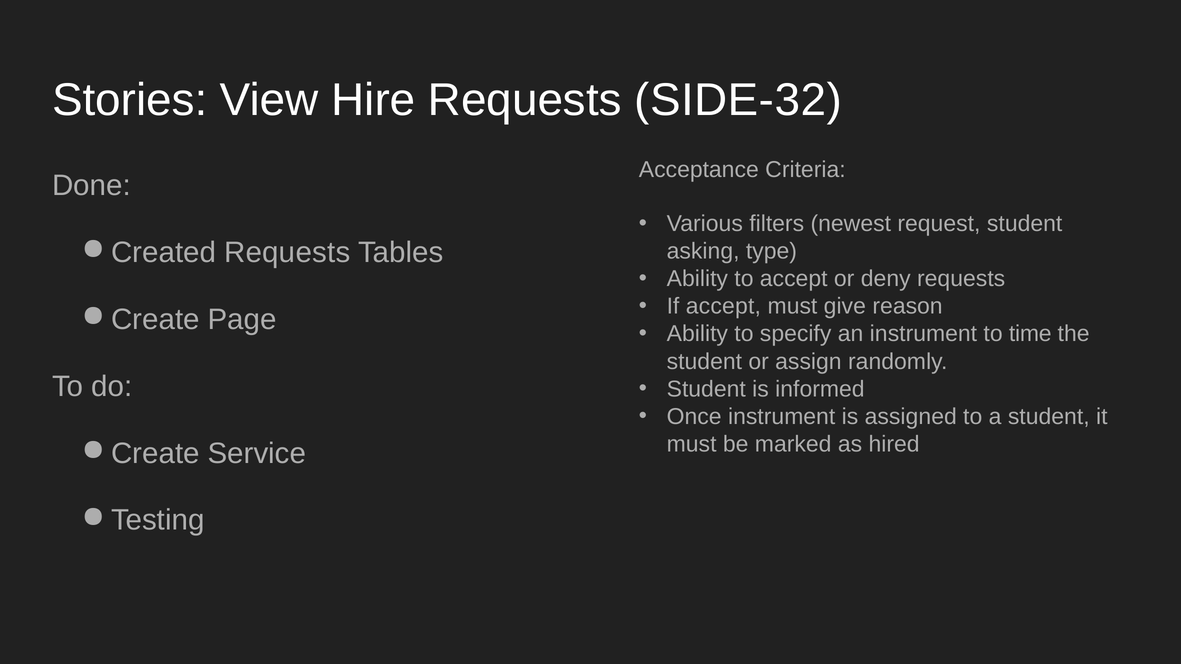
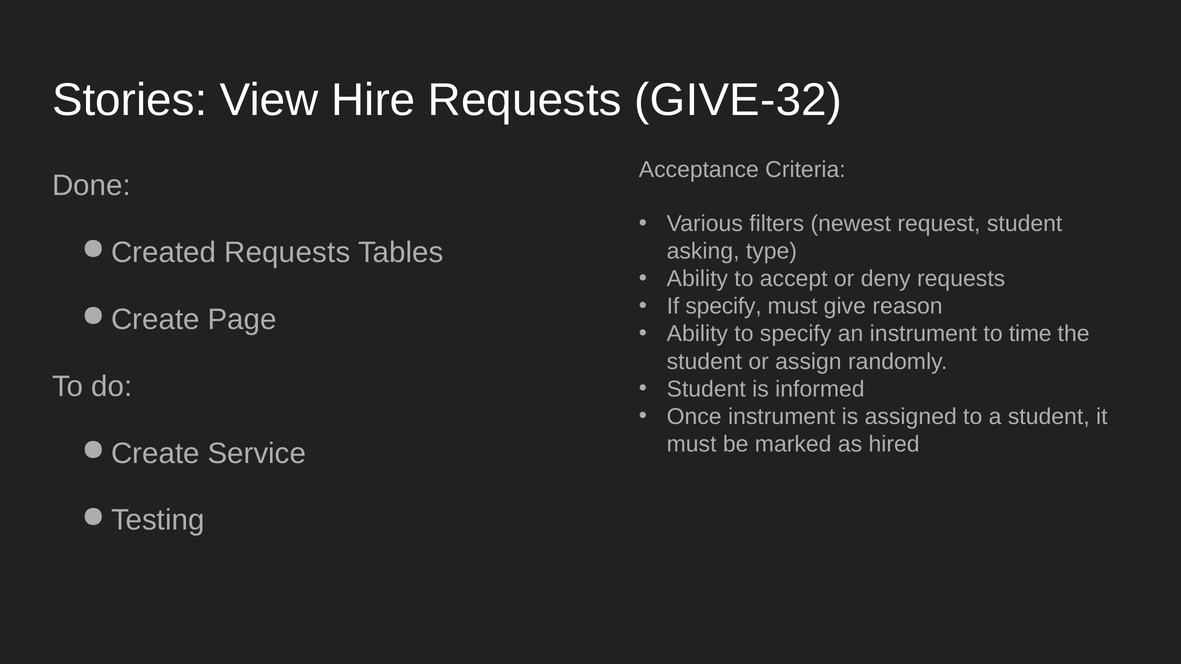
SIDE-32: SIDE-32 -> GIVE-32
If accept: accept -> specify
